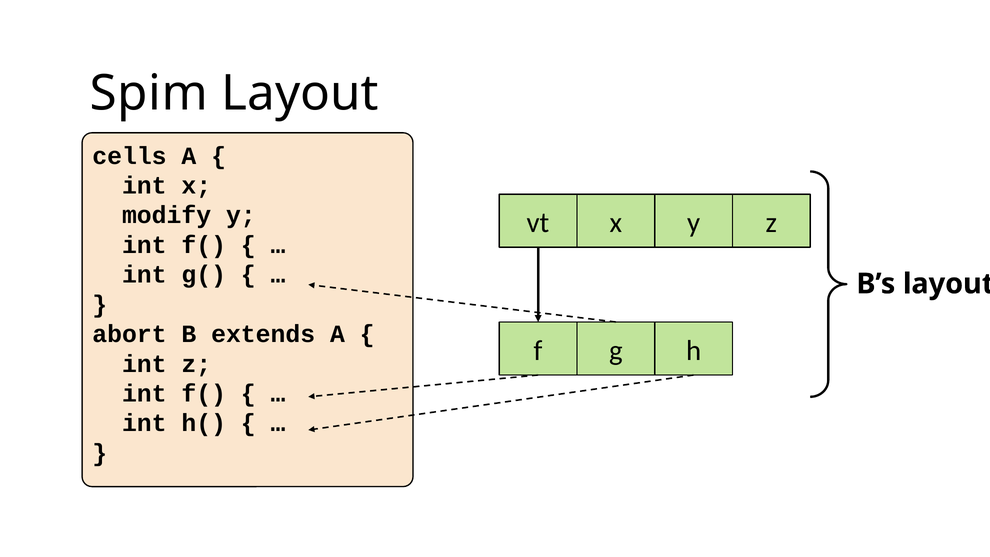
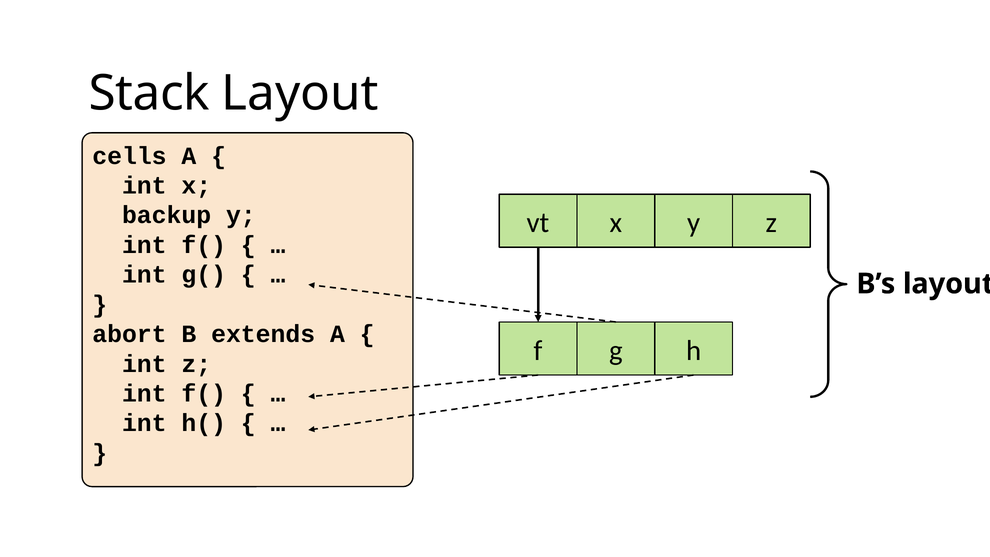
Spim: Spim -> Stack
modify: modify -> backup
